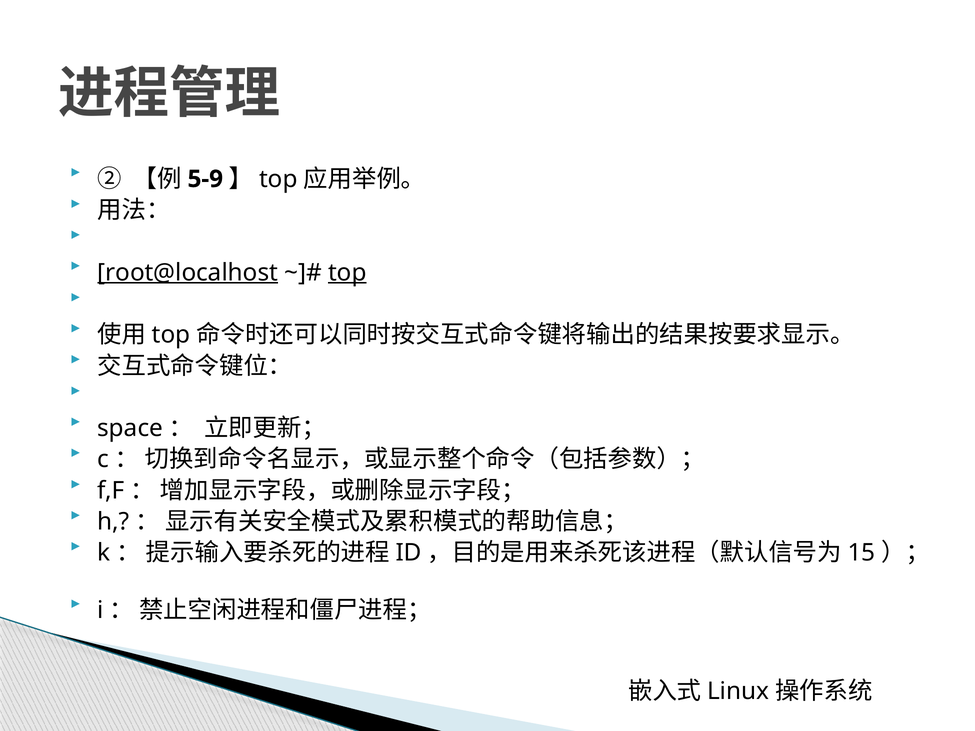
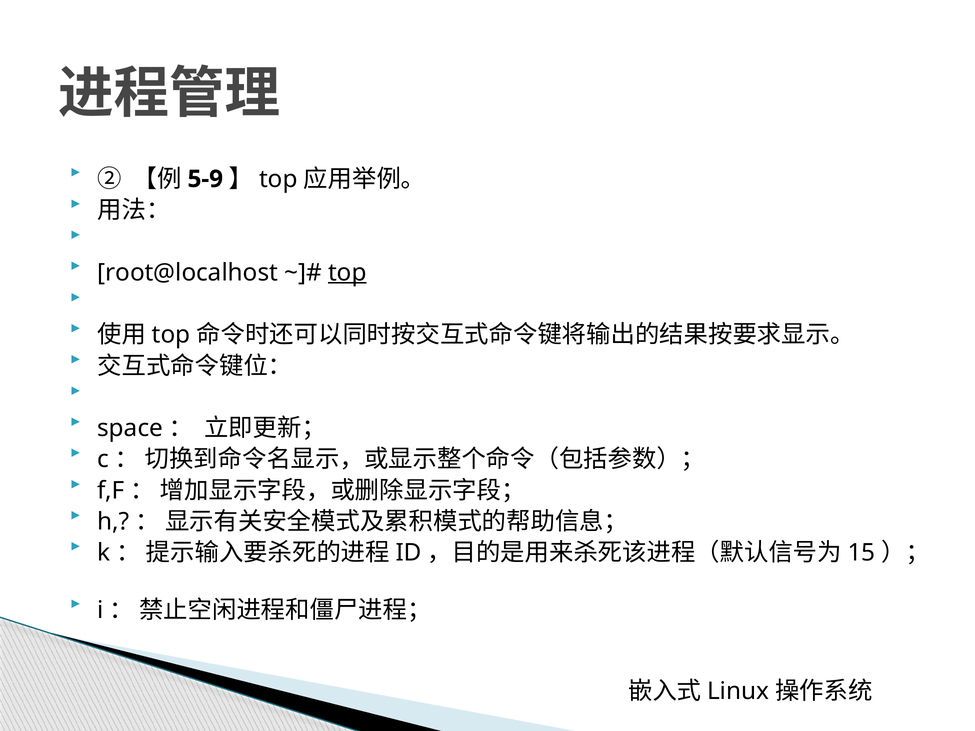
root@localhost underline: present -> none
